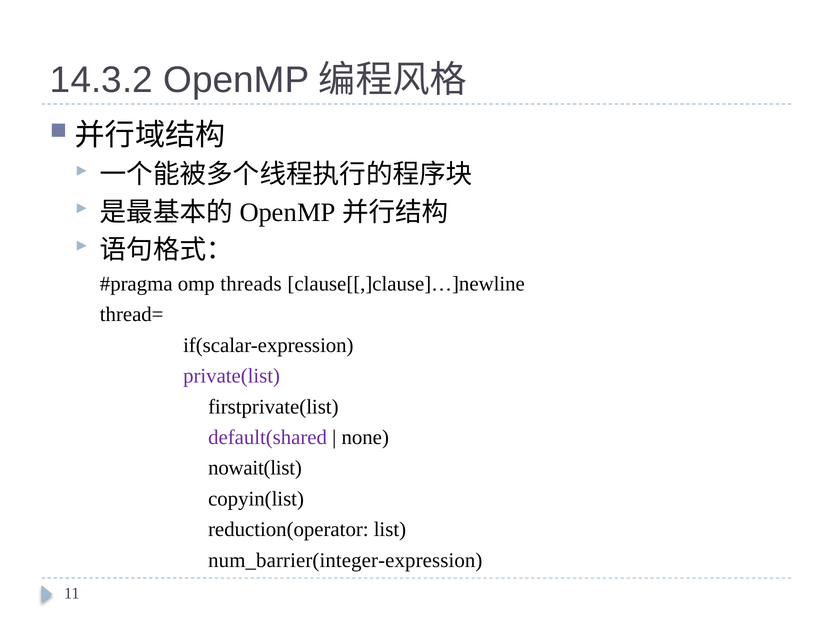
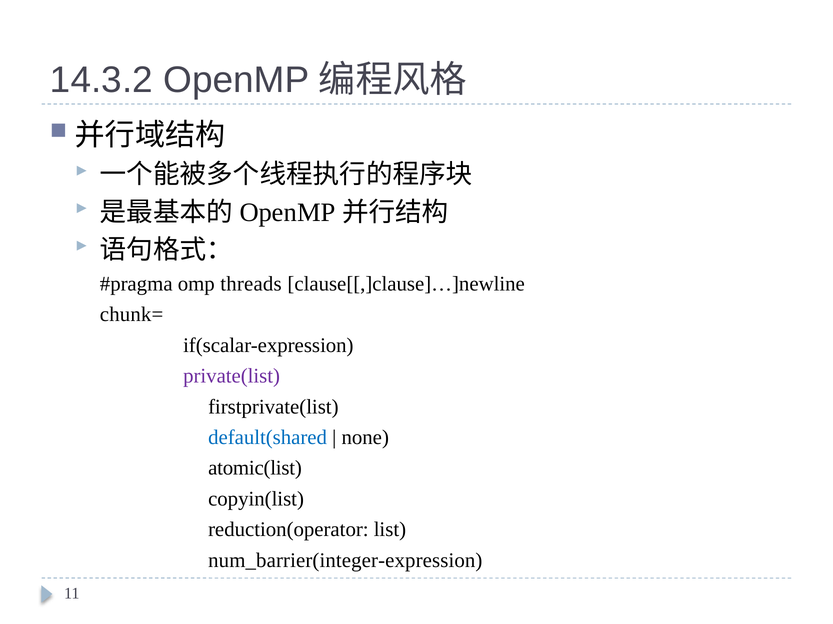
thread=: thread= -> chunk=
default(shared colour: purple -> blue
nowait(list: nowait(list -> atomic(list
